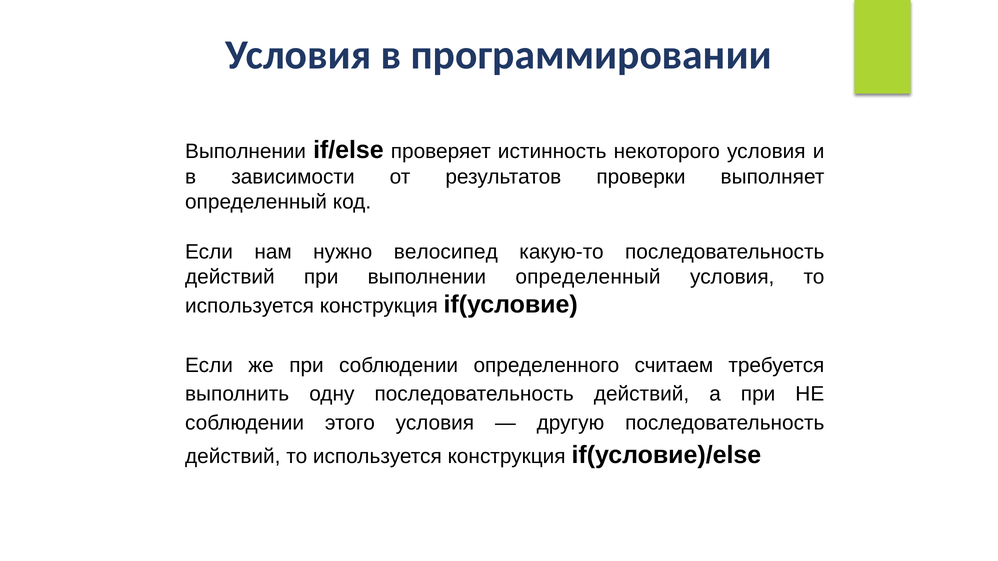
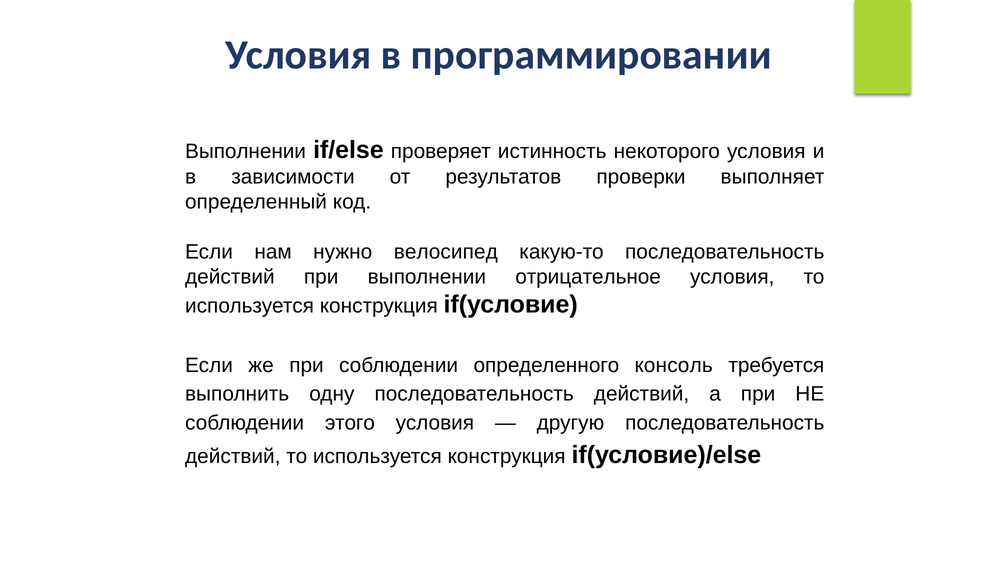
выполнении определенный: определенный -> отрицательное
считаем: считаем -> консоль
